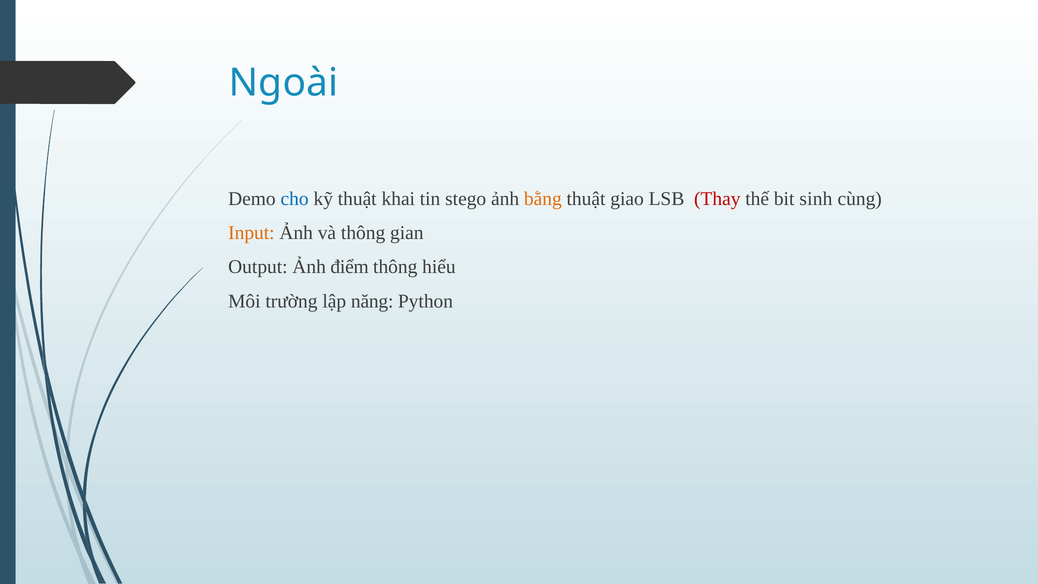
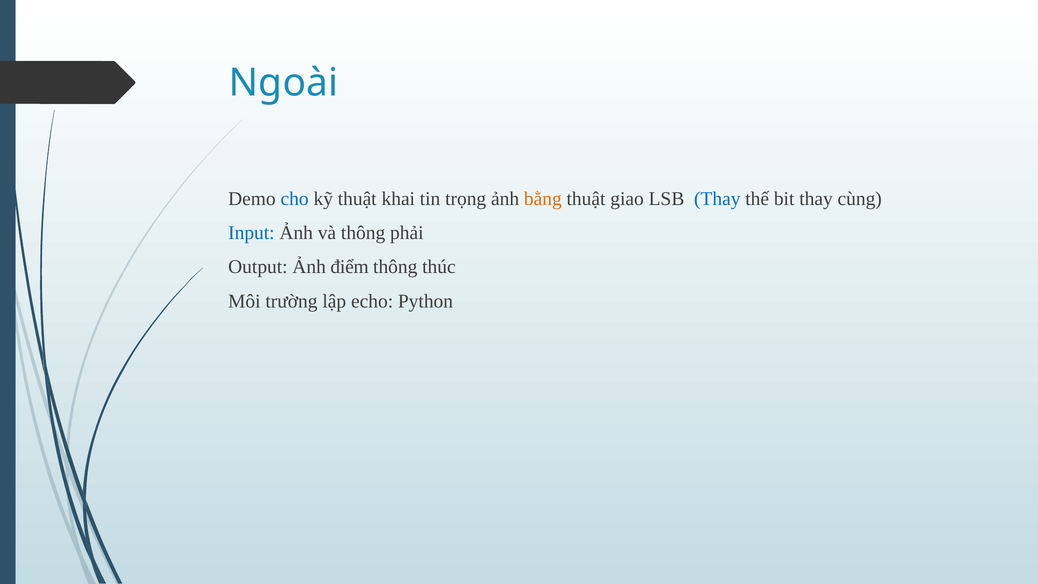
stego: stego -> trọng
Thay at (717, 199) colour: red -> blue
bit sinh: sinh -> thay
Input colour: orange -> blue
gian: gian -> phải
hiểu: hiểu -> thúc
năng: năng -> echo
